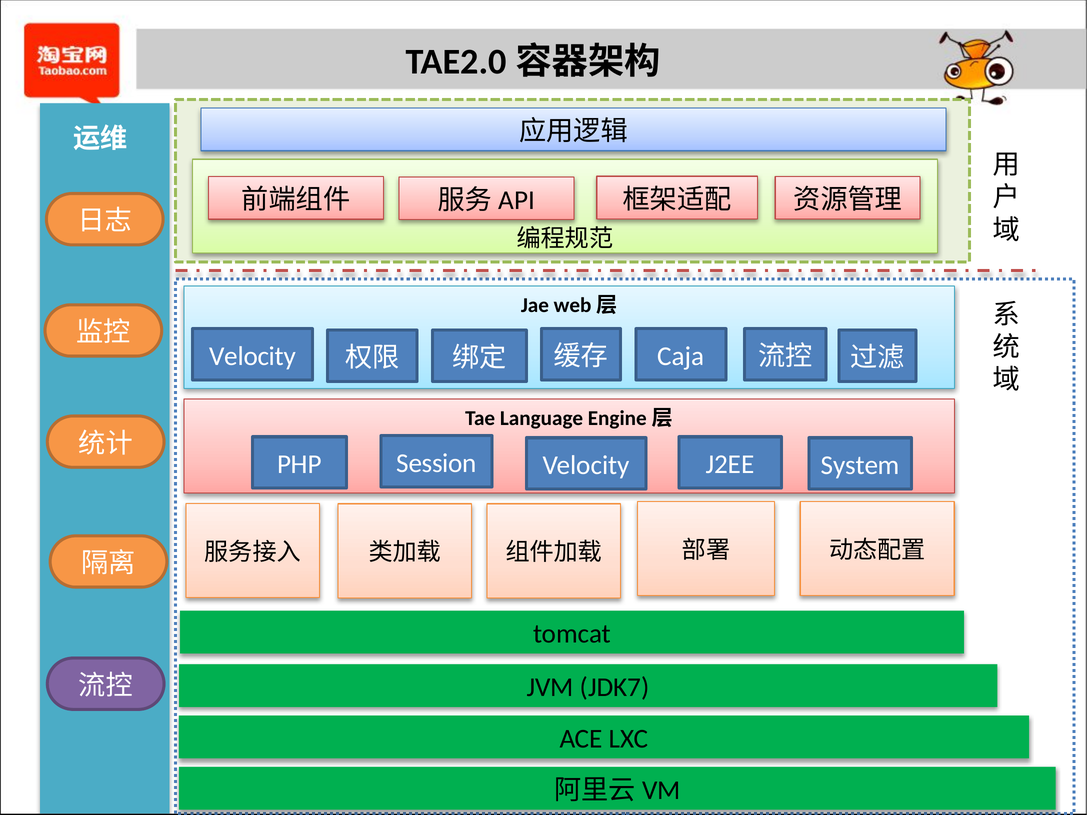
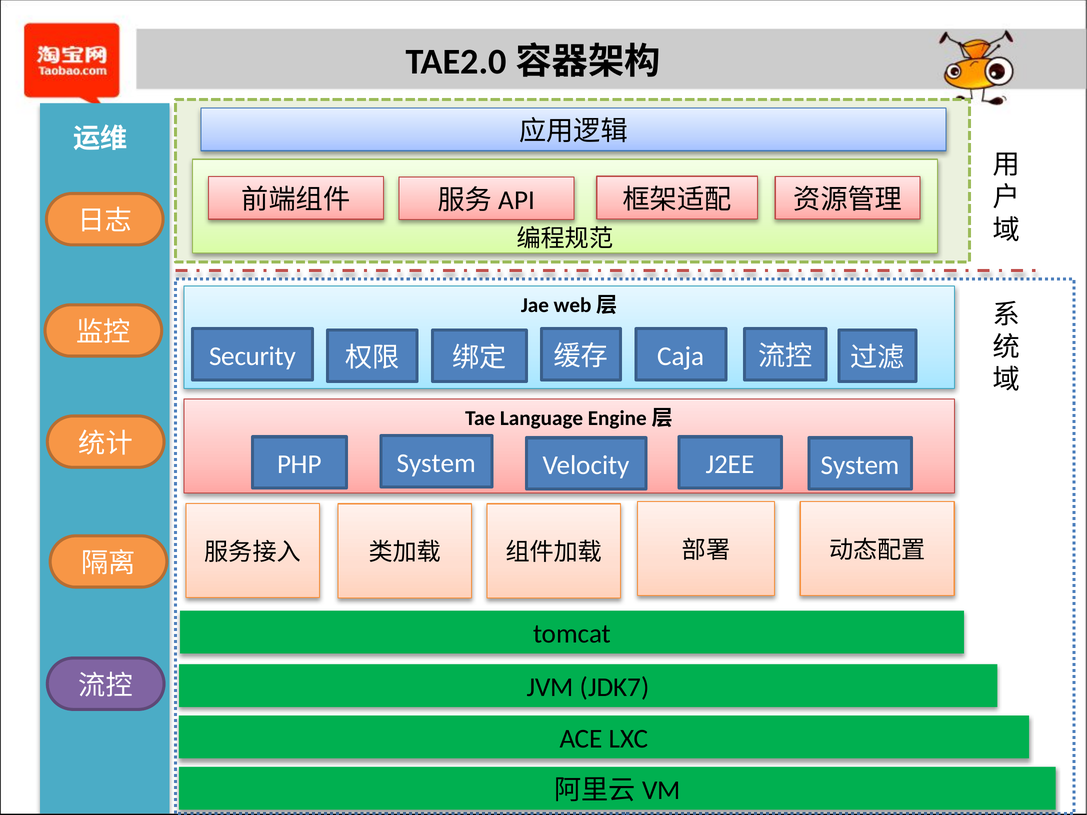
Velocity at (252, 356): Velocity -> Security
PHP Session: Session -> System
